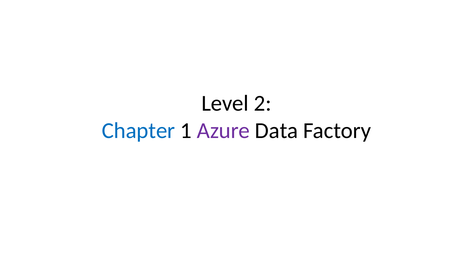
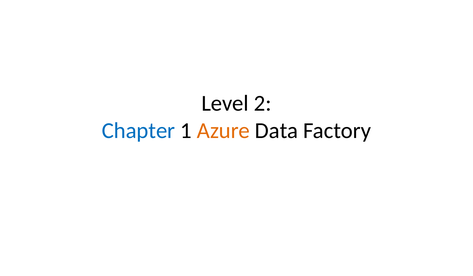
Azure colour: purple -> orange
